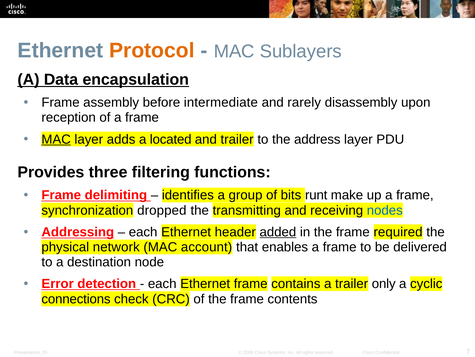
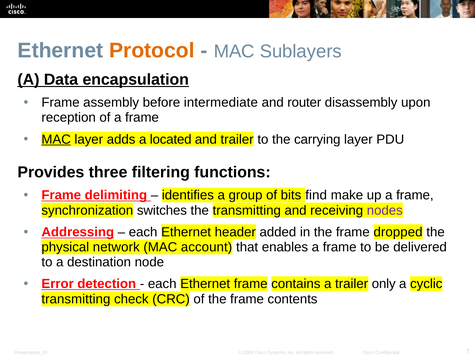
rarely: rarely -> router
address: address -> carrying
runt: runt -> find
dropped: dropped -> switches
nodes colour: blue -> purple
added underline: present -> none
required: required -> dropped
connections at (76, 298): connections -> transmitting
